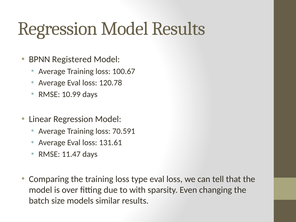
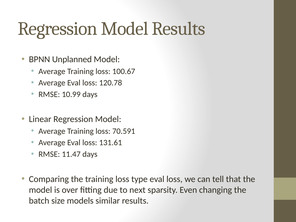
Registered: Registered -> Unplanned
with: with -> next
